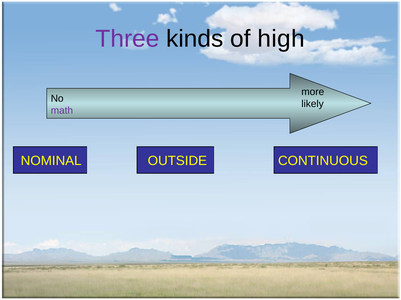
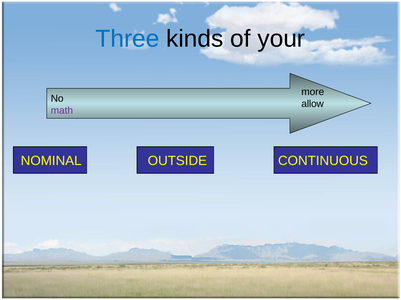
Three colour: purple -> blue
high: high -> your
likely: likely -> allow
